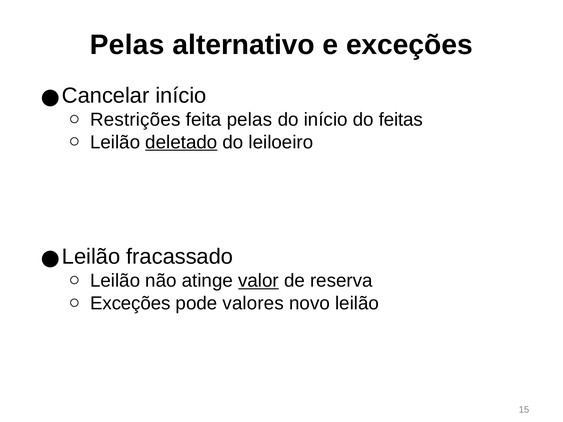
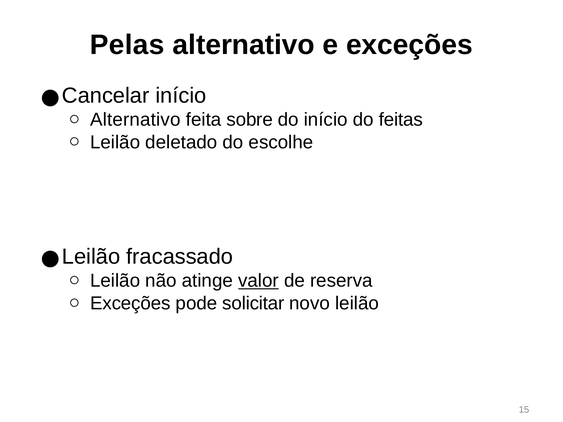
Restrições at (135, 120): Restrições -> Alternativo
feita pelas: pelas -> sobre
deletado underline: present -> none
leiloeiro: leiloeiro -> escolhe
valores: valores -> solicitar
